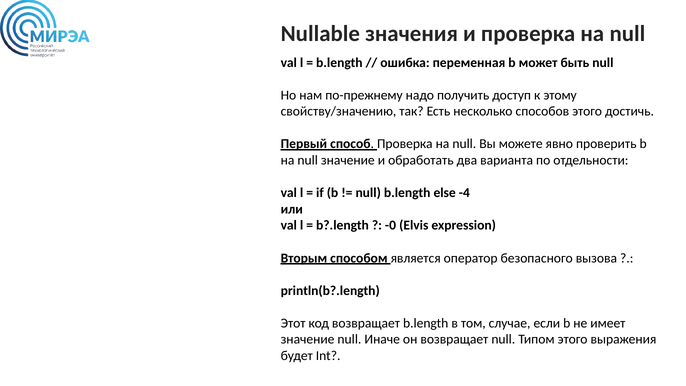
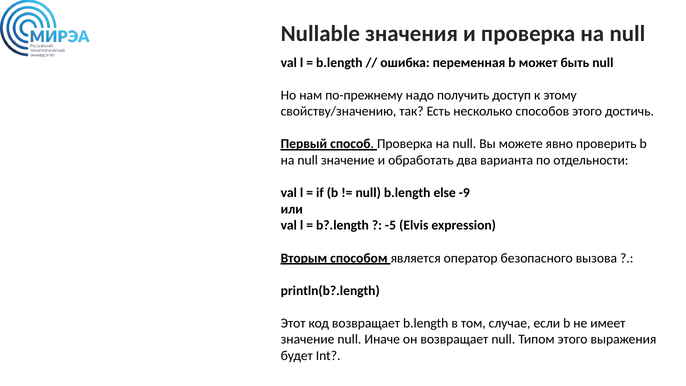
-4: -4 -> -9
-0: -0 -> -5
